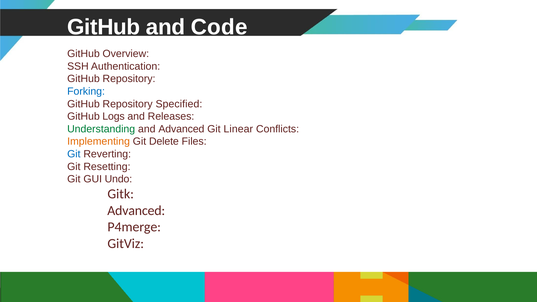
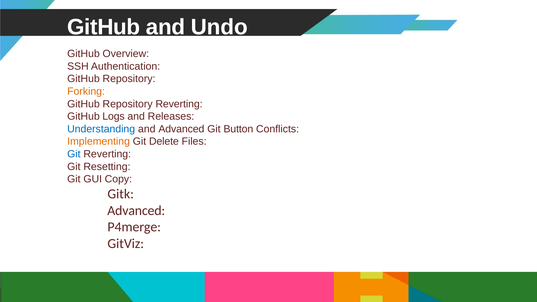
Code: Code -> Undo
Forking colour: blue -> orange
Repository Specified: Specified -> Reverting
Understanding colour: green -> blue
Linear: Linear -> Button
Undo: Undo -> Copy
